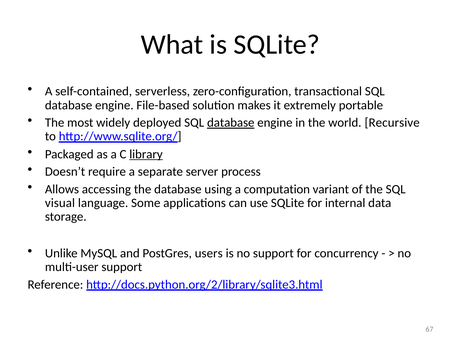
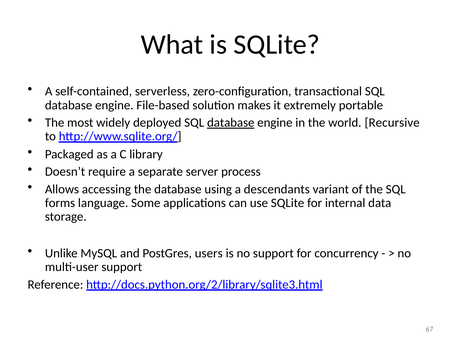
library underline: present -> none
computation: computation -> descendants
visual: visual -> forms
